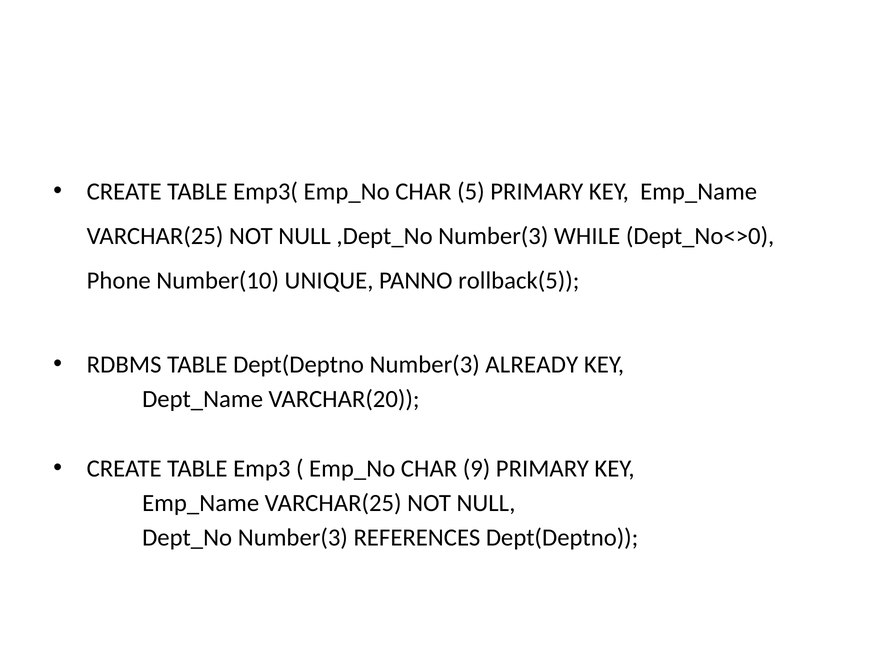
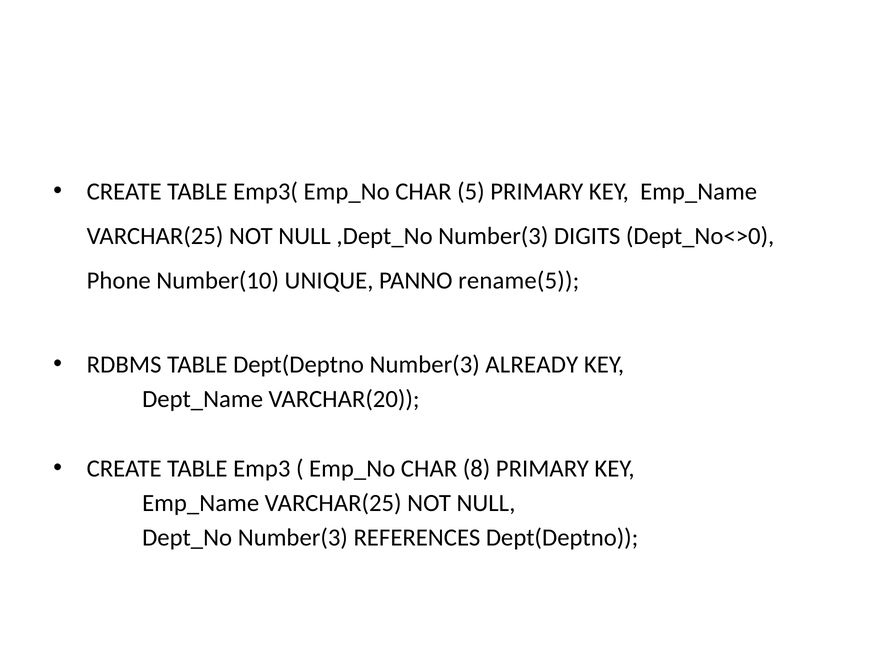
WHILE: WHILE -> DIGITS
rollback(5: rollback(5 -> rename(5
9: 9 -> 8
